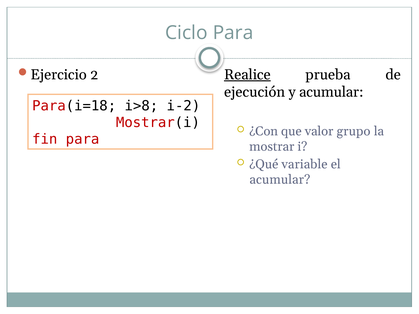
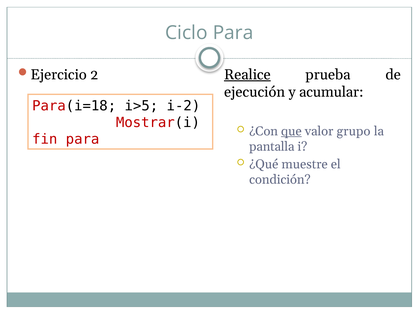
i>8: i>8 -> i>5
que underline: none -> present
mostrar: mostrar -> pantalla
variable: variable -> muestre
acumular at (280, 180): acumular -> condición
